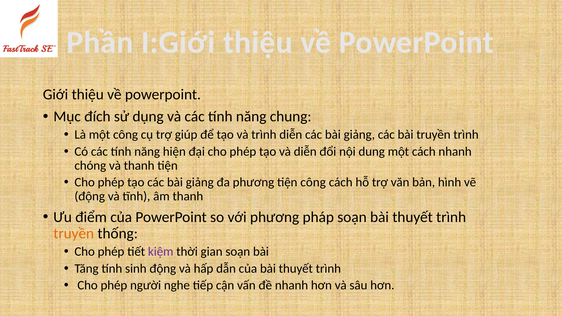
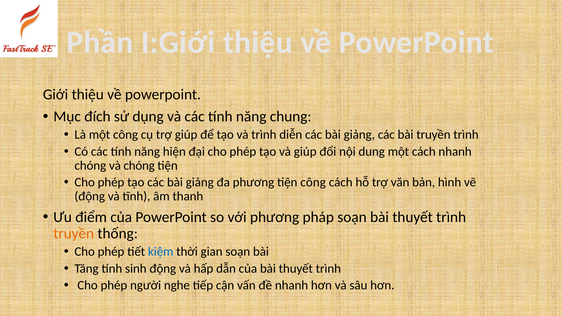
và diễn: diễn -> giúp
và thanh: thanh -> chóng
kiệm colour: purple -> blue
